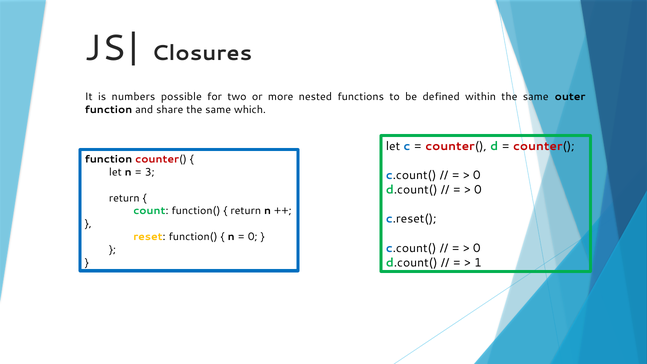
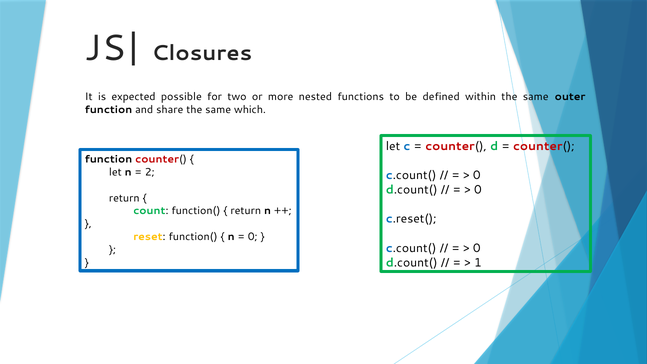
numbers: numbers -> expected
3: 3 -> 2
